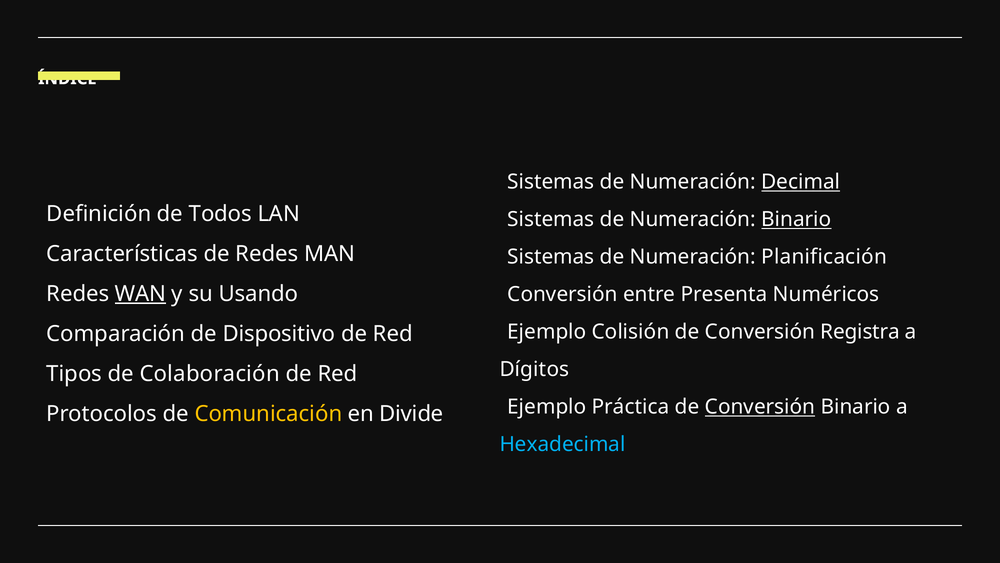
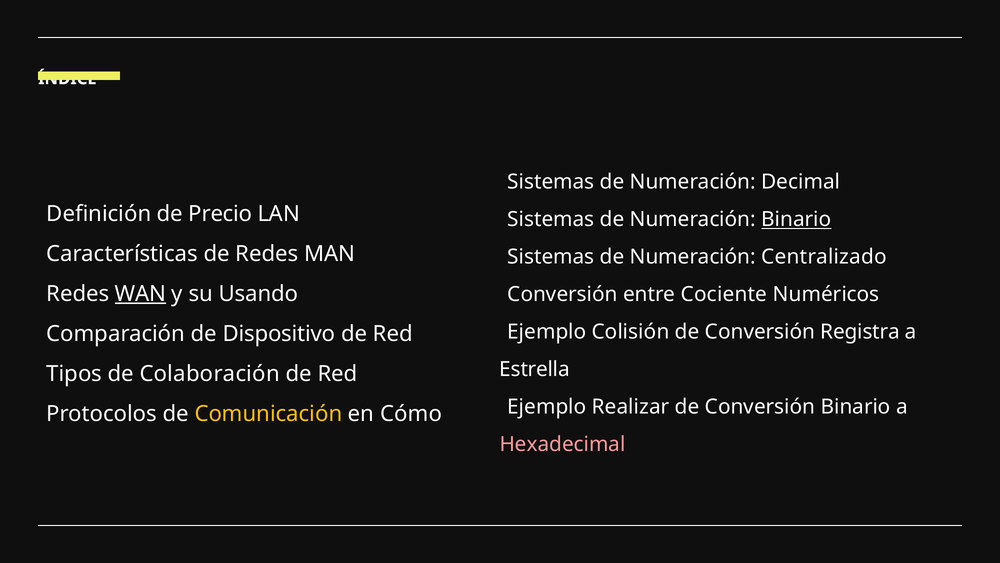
Decimal underline: present -> none
Todos: Todos -> Precio
Planificación: Planificación -> Centralizado
Presenta: Presenta -> Cociente
Dígitos: Dígitos -> Estrella
Práctica: Práctica -> Realizar
Conversión at (760, 407) underline: present -> none
Divide: Divide -> Cómo
Hexadecimal colour: light blue -> pink
